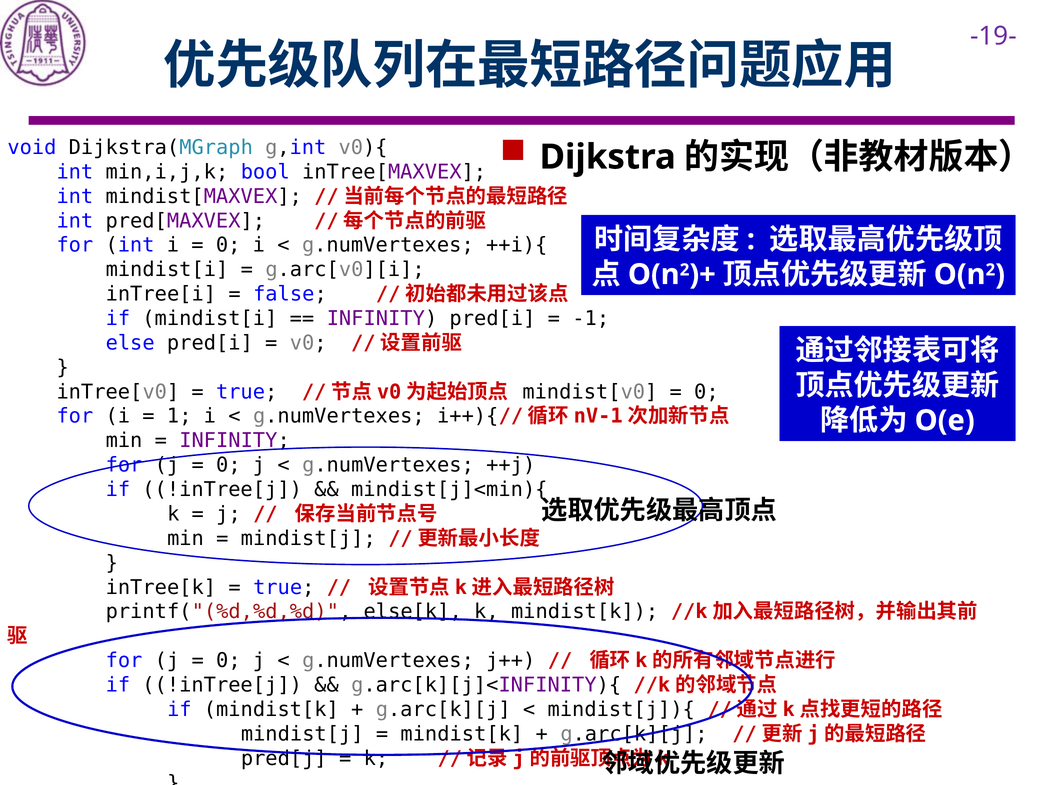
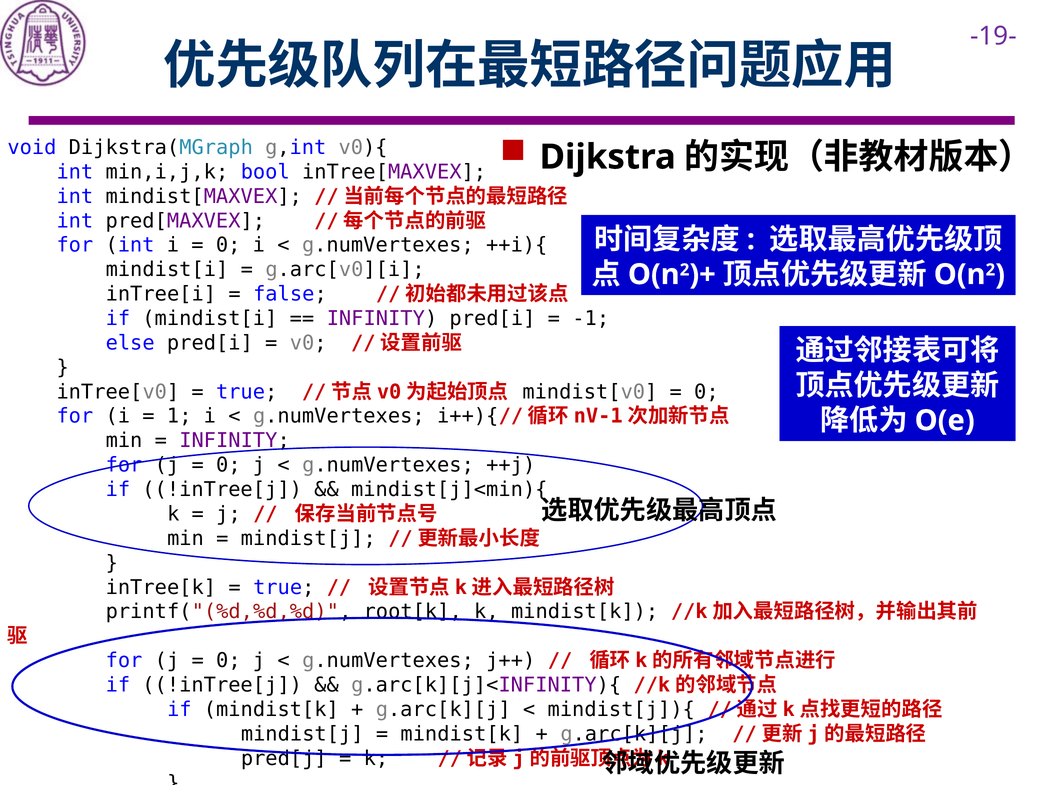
else[k: else[k -> root[k
